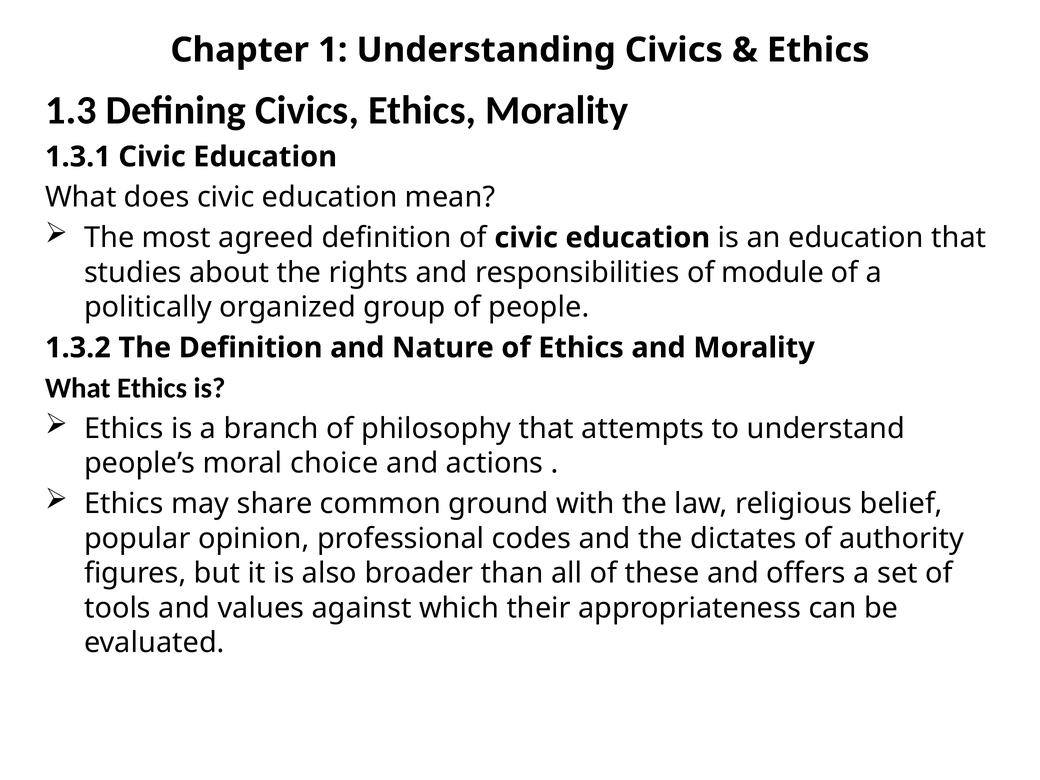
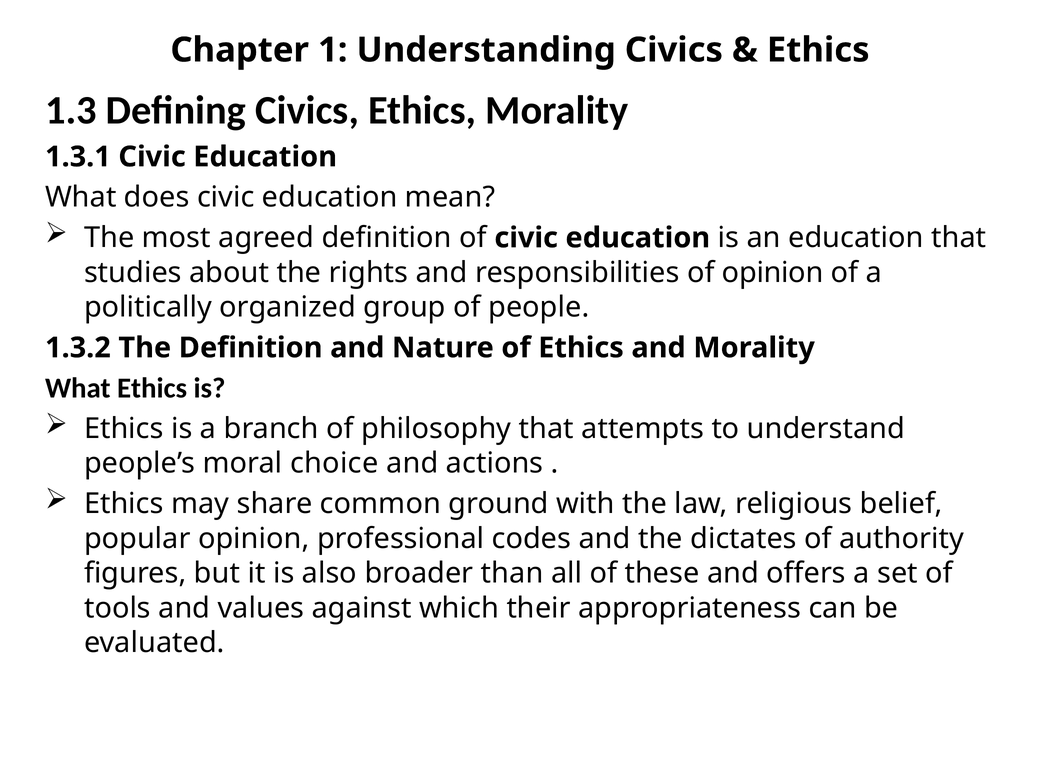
of module: module -> opinion
